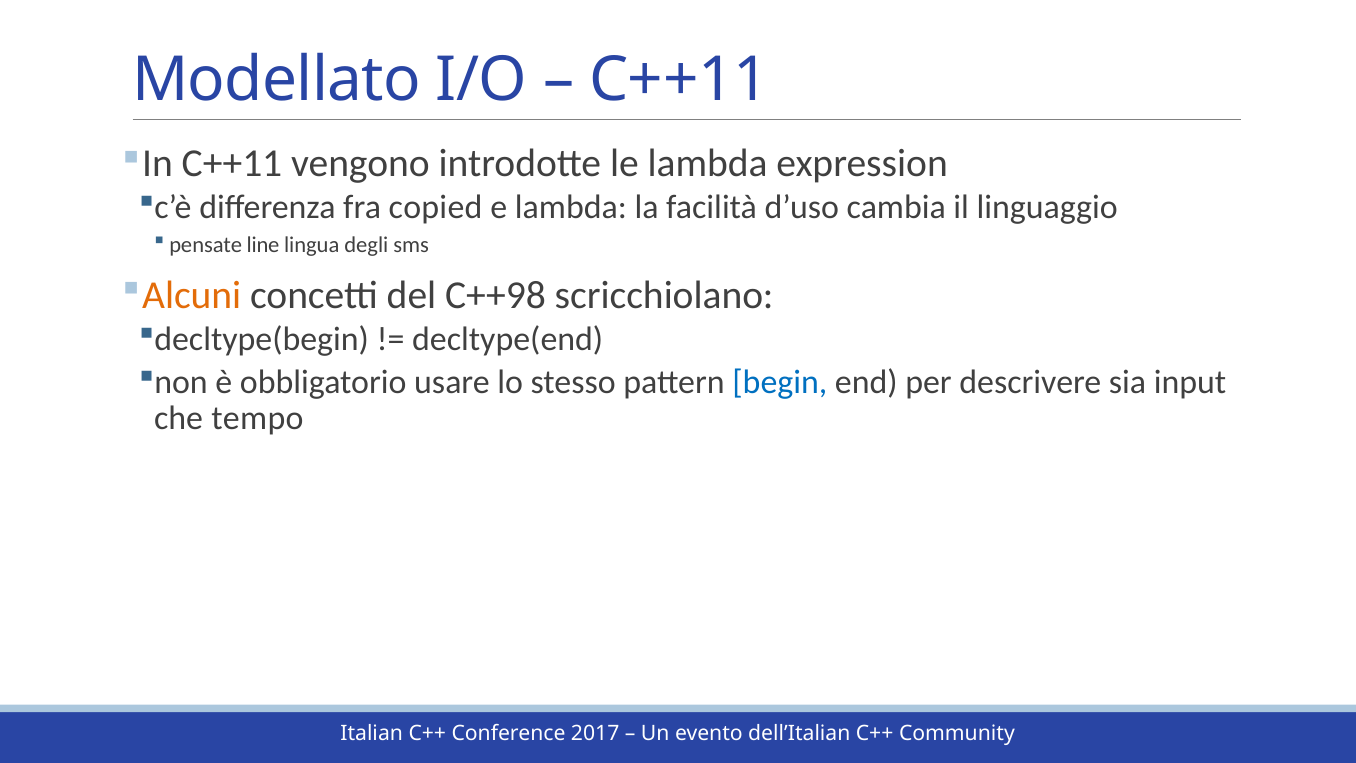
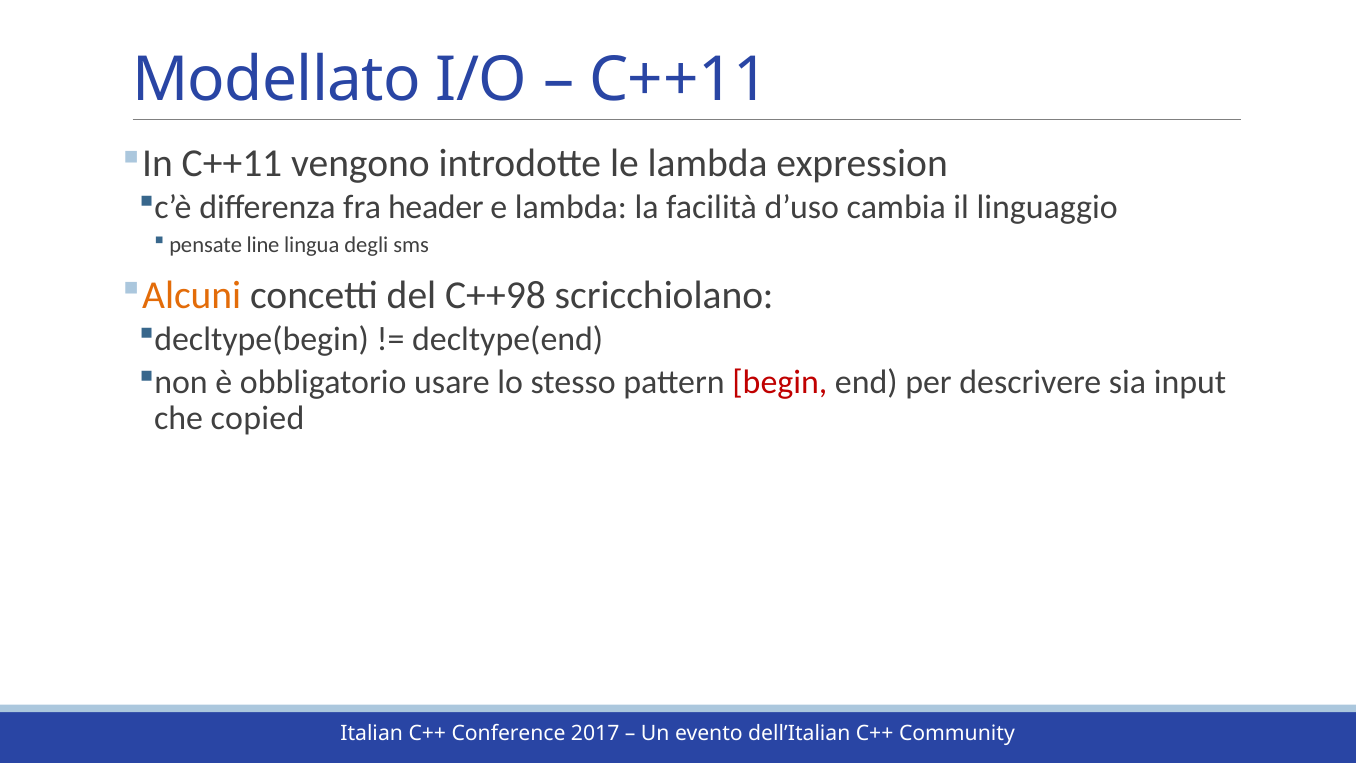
copied: copied -> header
begin colour: blue -> red
tempo: tempo -> copied
